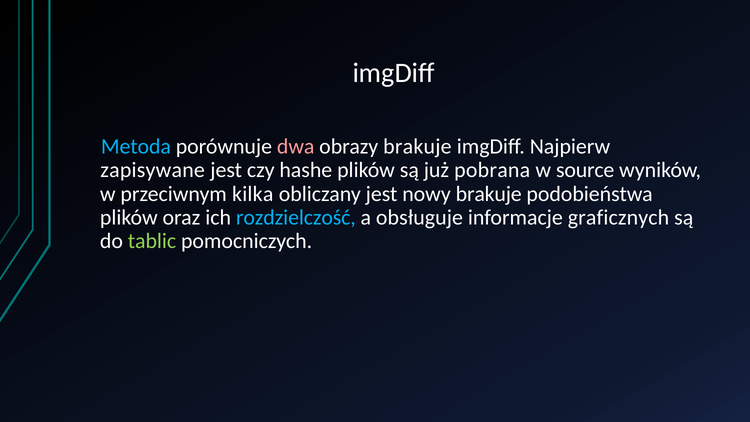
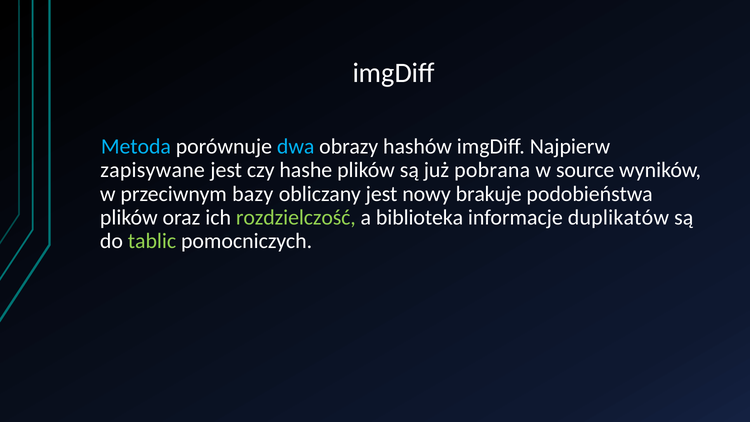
dwa colour: pink -> light blue
obrazy brakuje: brakuje -> hashów
kilka: kilka -> bazy
rozdzielczość colour: light blue -> light green
obsługuje: obsługuje -> biblioteka
graficznych: graficznych -> duplikatów
